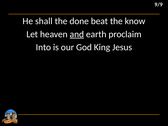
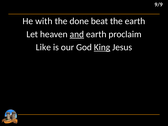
shall: shall -> with
the know: know -> earth
Into: Into -> Like
King underline: none -> present
